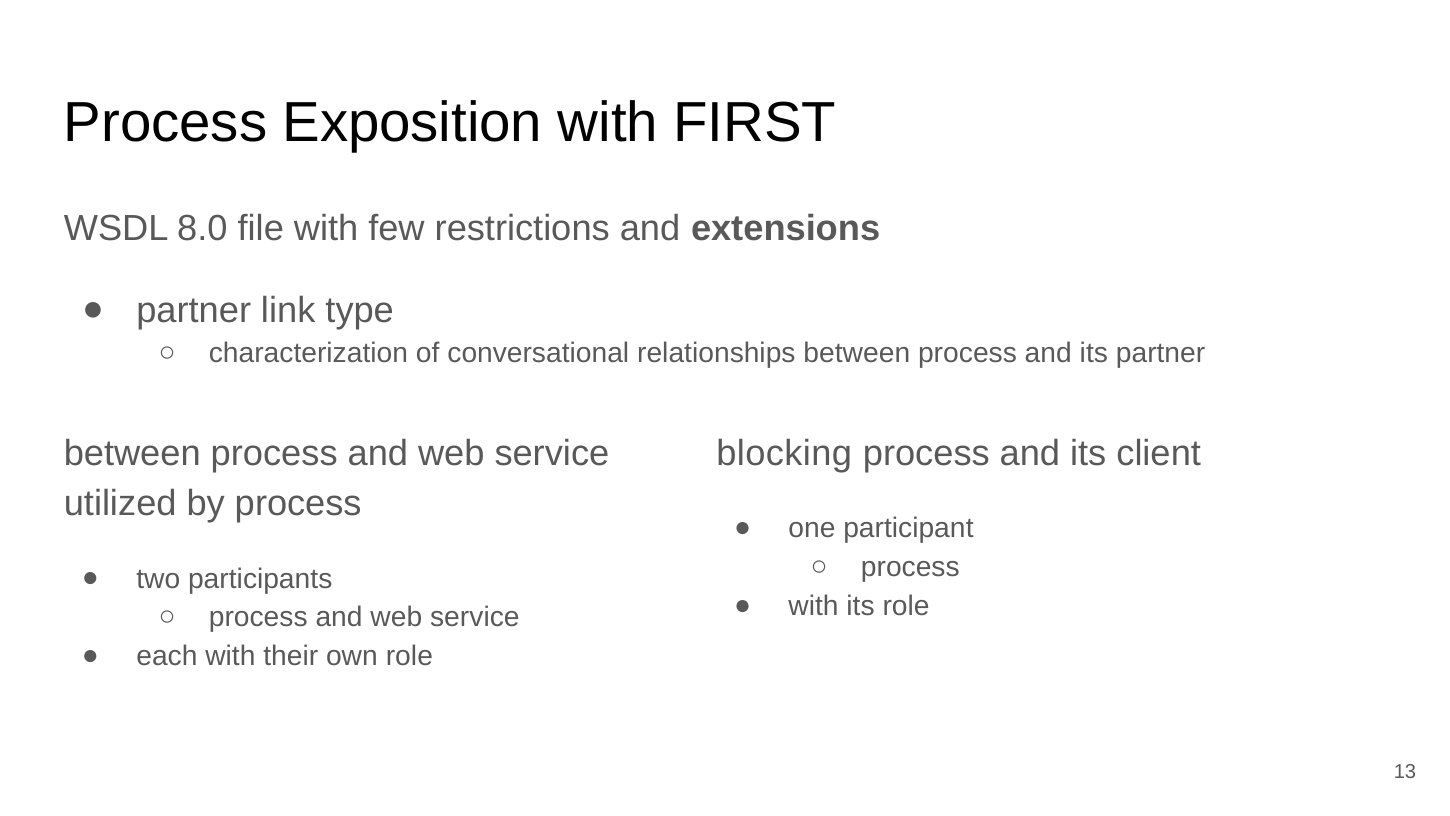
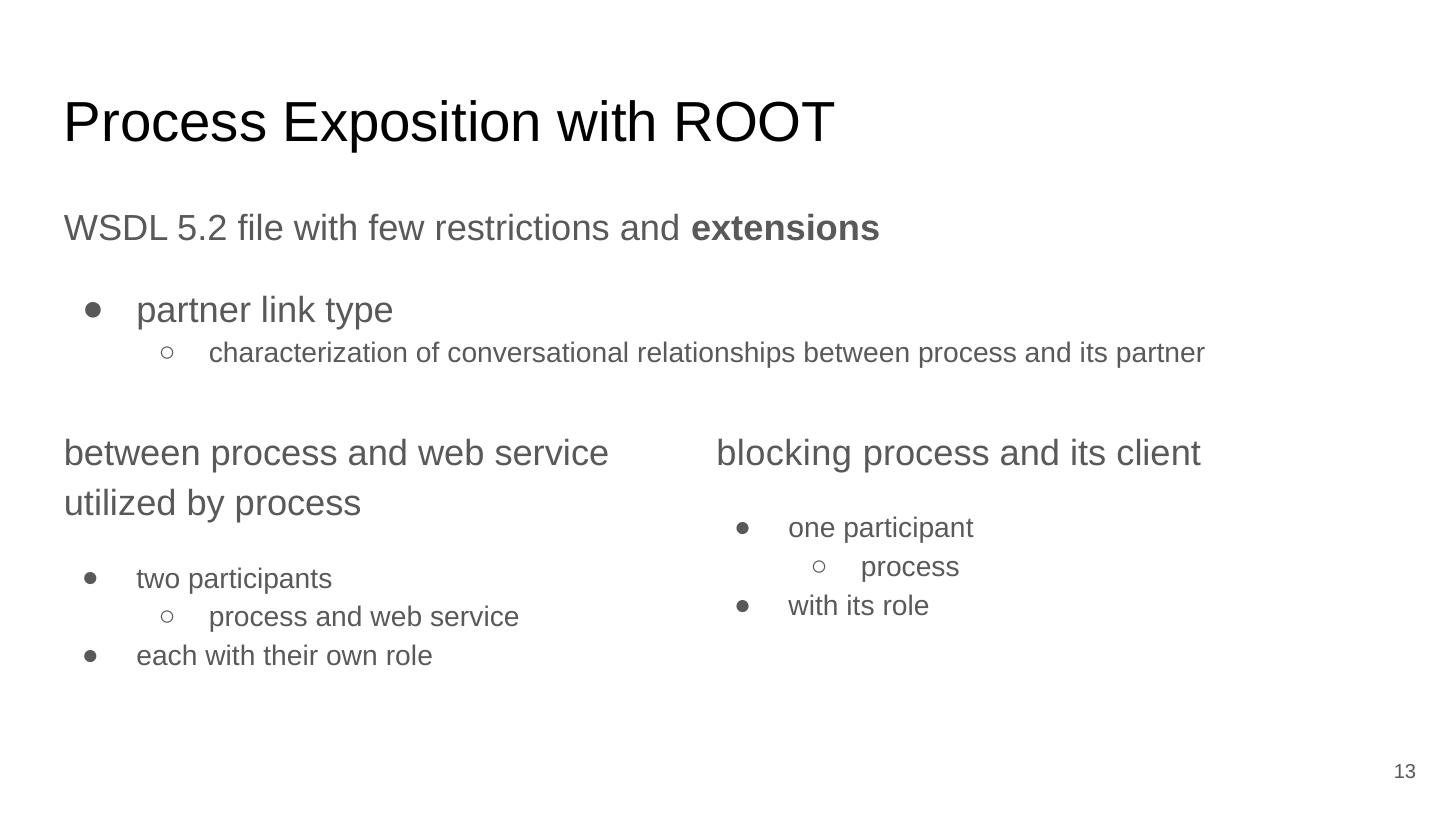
FIRST: FIRST -> ROOT
8.0: 8.0 -> 5.2
